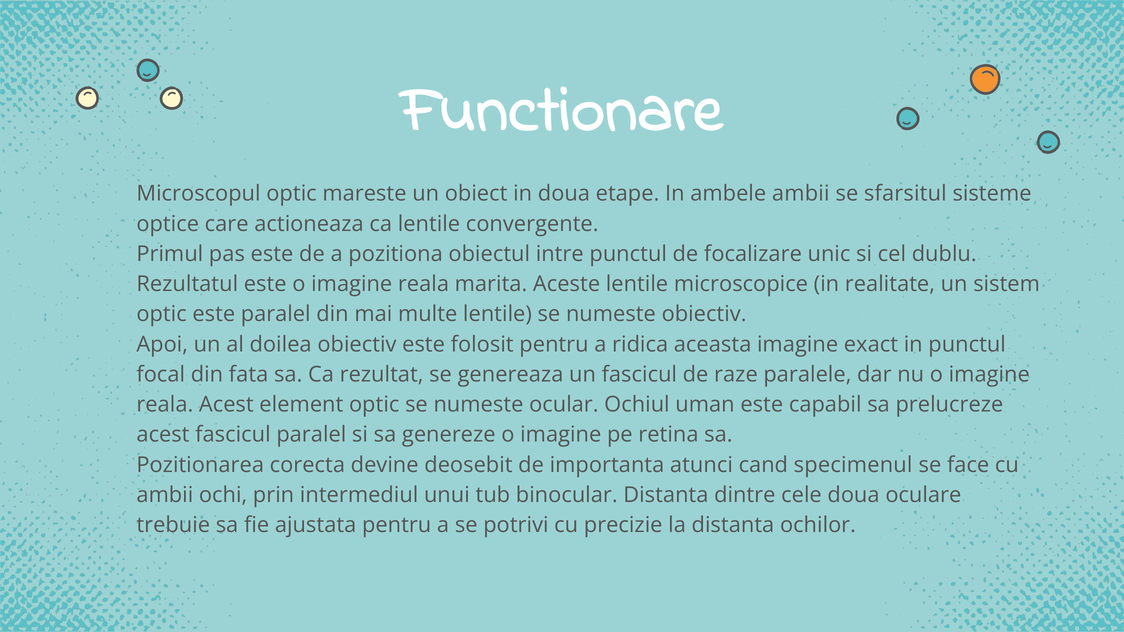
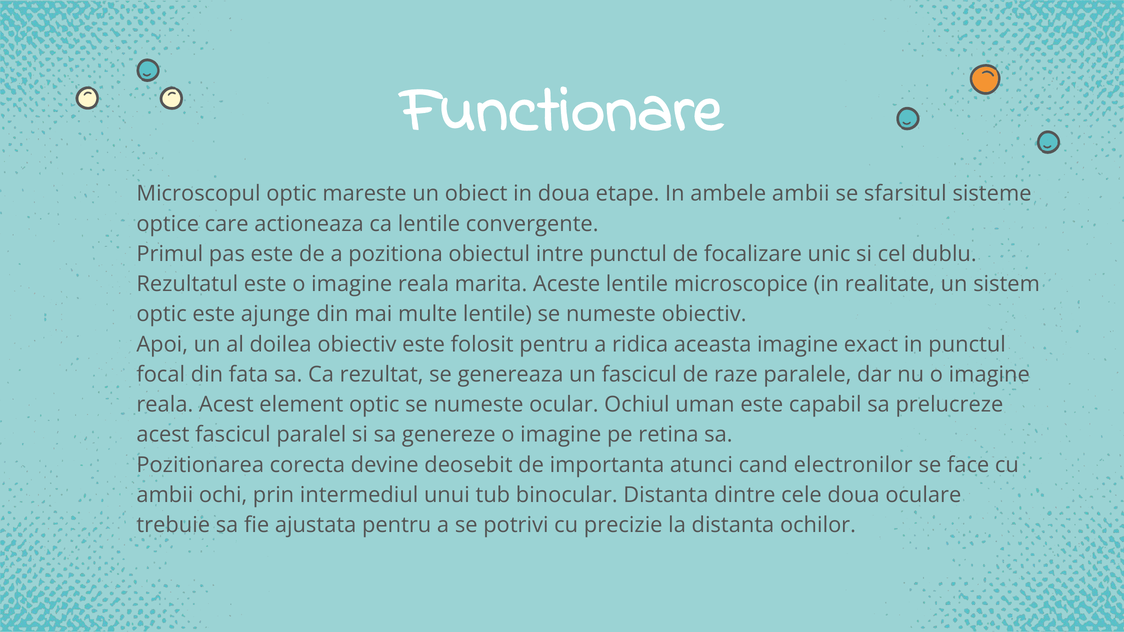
este paralel: paralel -> ajunge
specimenul: specimenul -> electronilor
